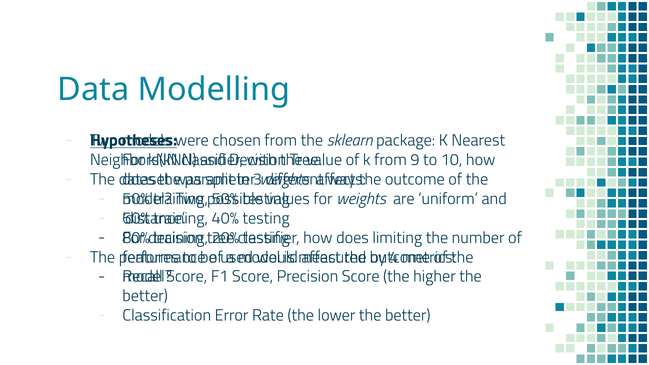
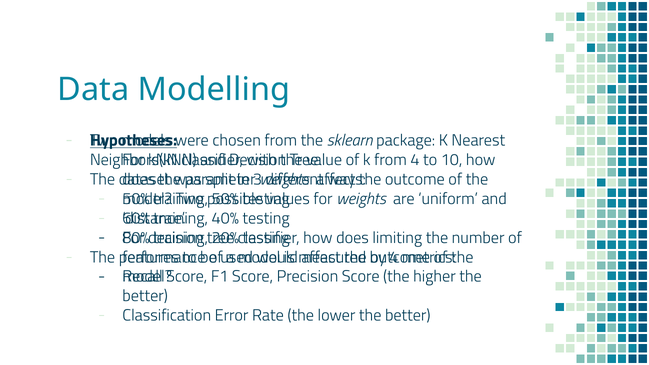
from 9: 9 -> 4
